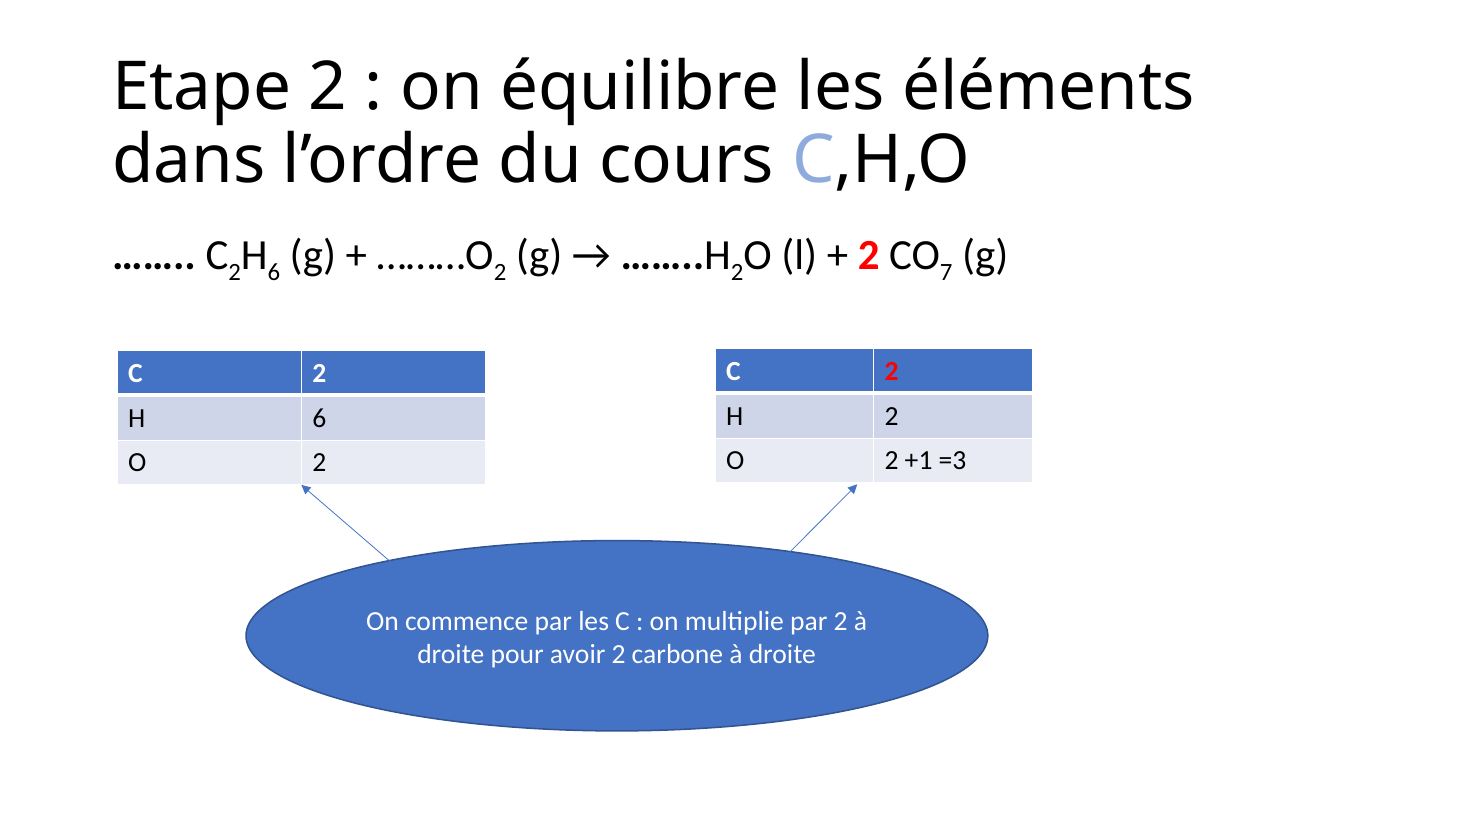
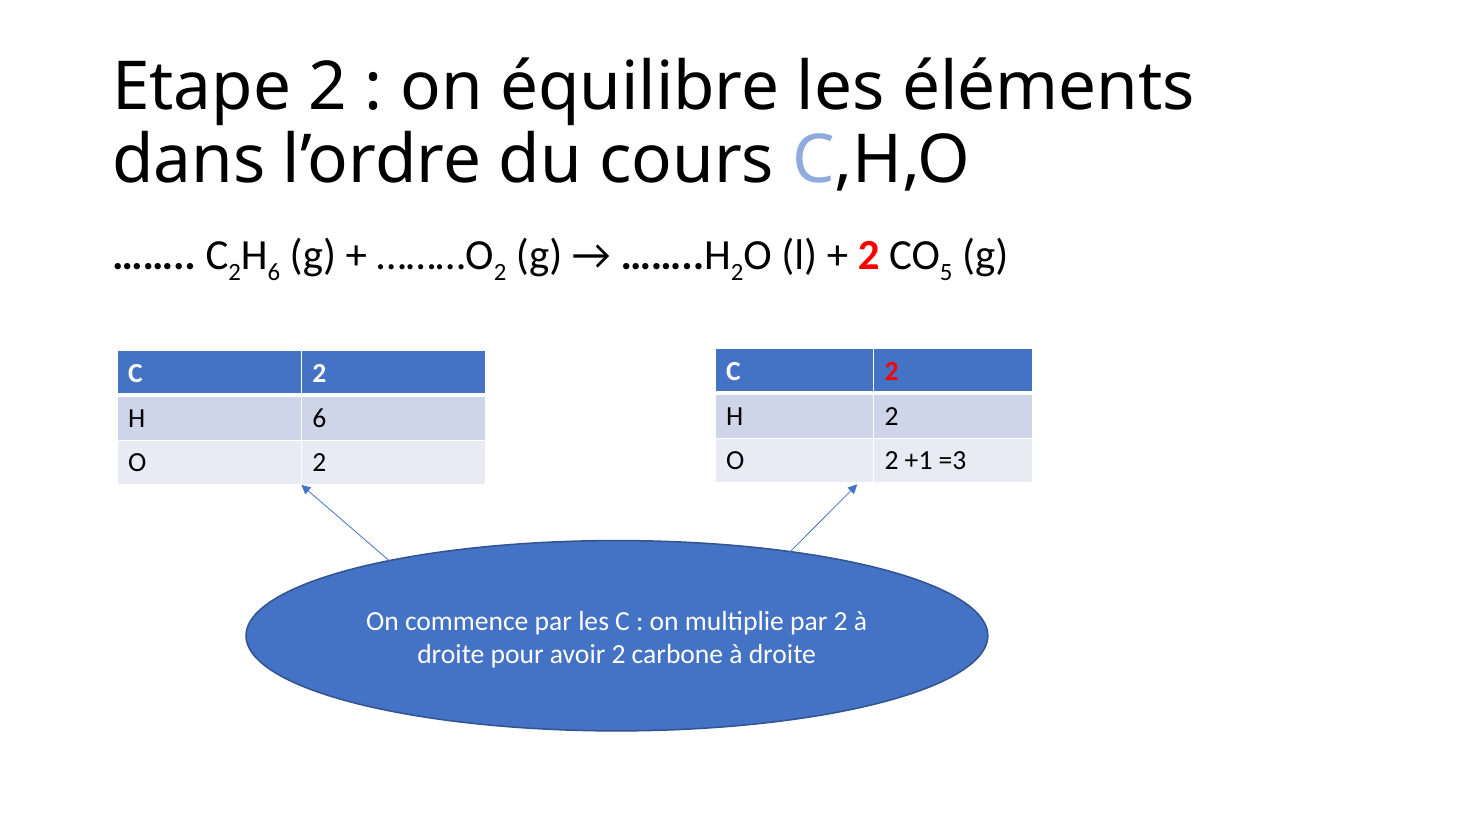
7: 7 -> 5
